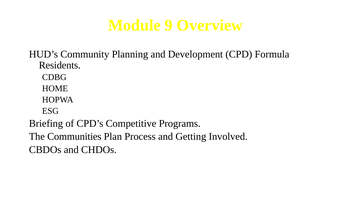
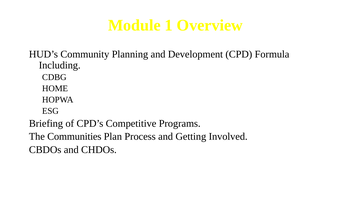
9: 9 -> 1
Residents: Residents -> Including
